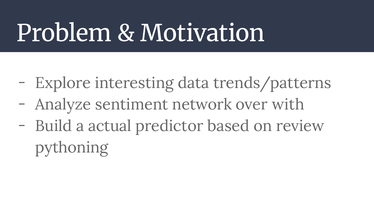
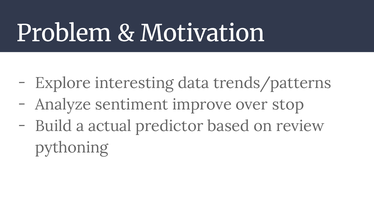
network: network -> improve
with: with -> stop
